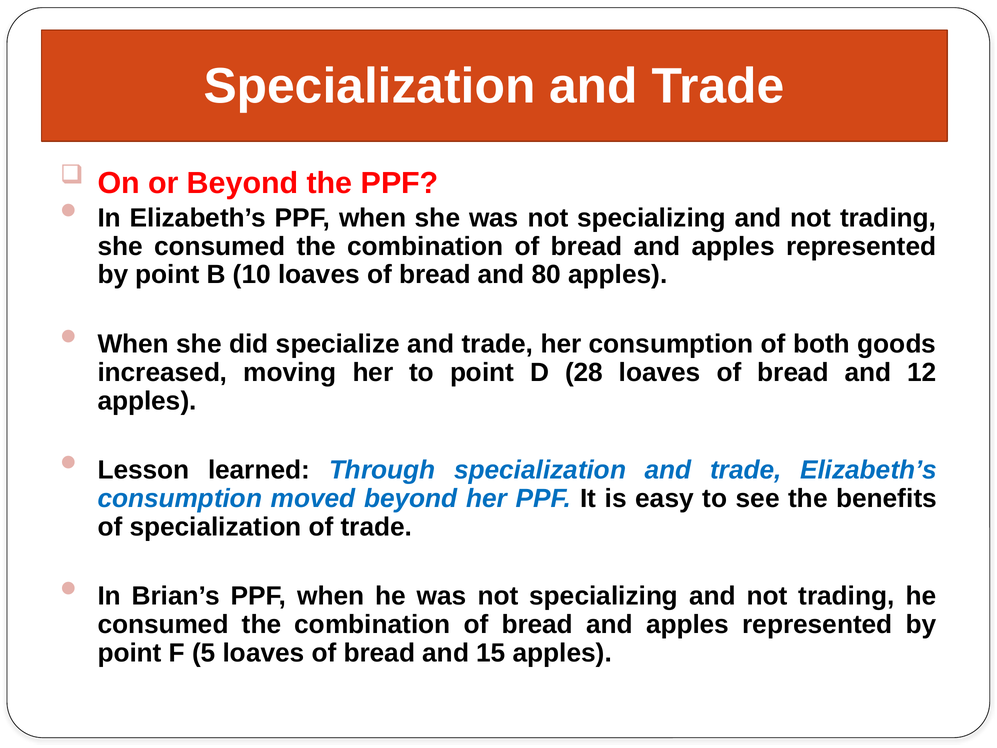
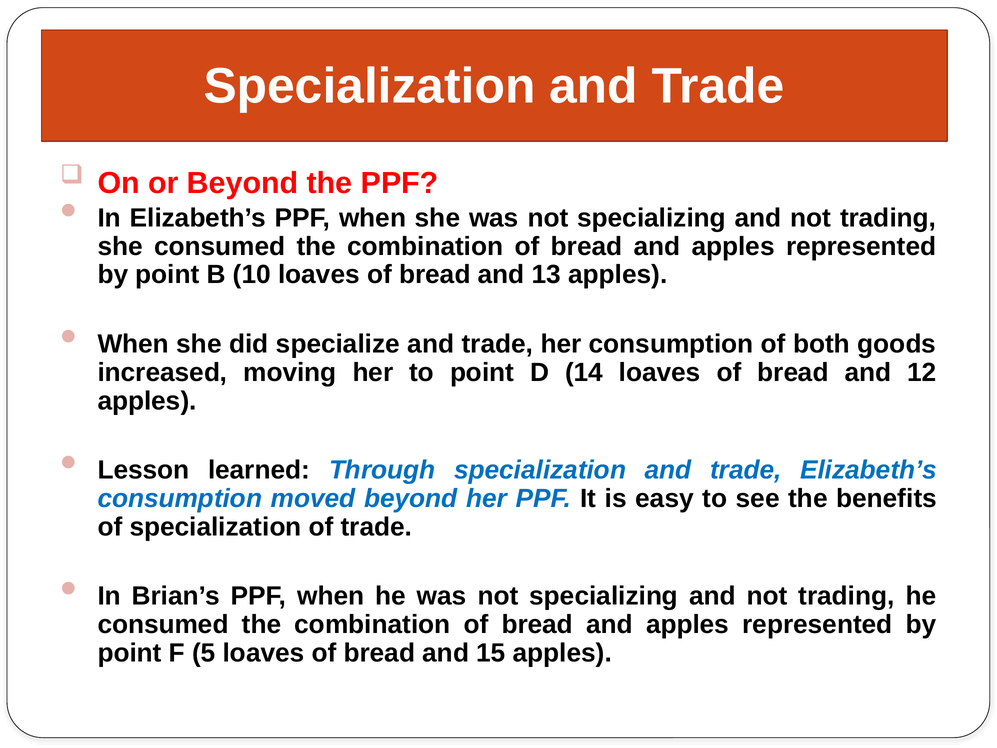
80: 80 -> 13
28: 28 -> 14
